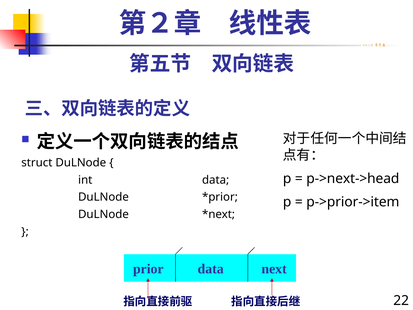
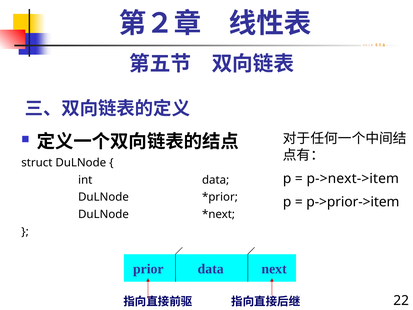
p->next->head: p->next->head -> p->next->item
